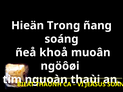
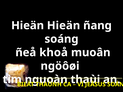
Hieän Trong: Trong -> Hieän
